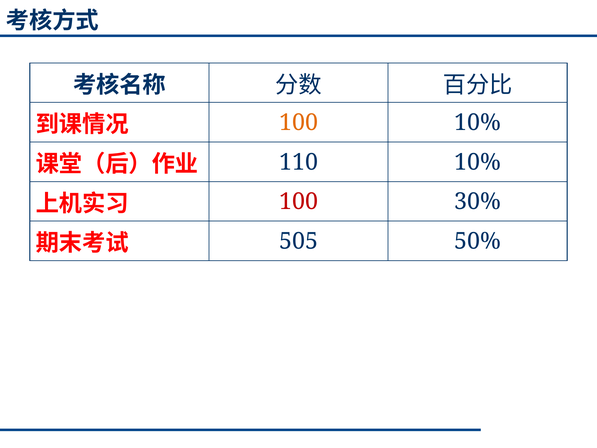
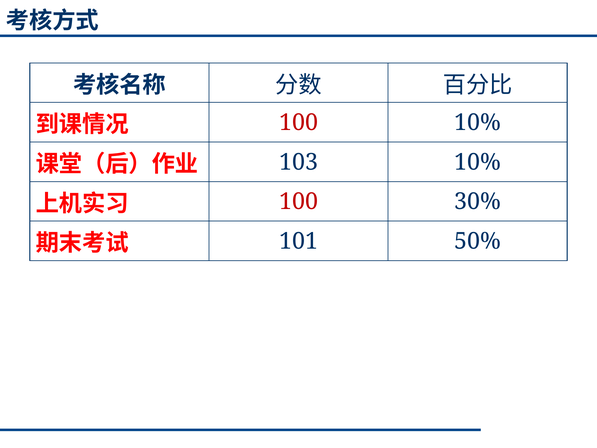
100 at (299, 122) colour: orange -> red
110: 110 -> 103
505: 505 -> 101
